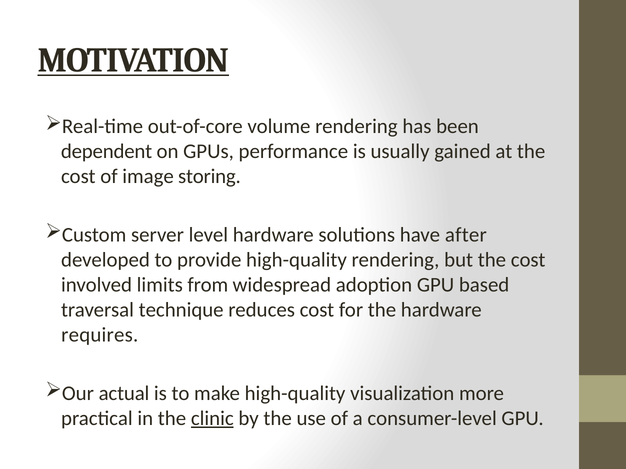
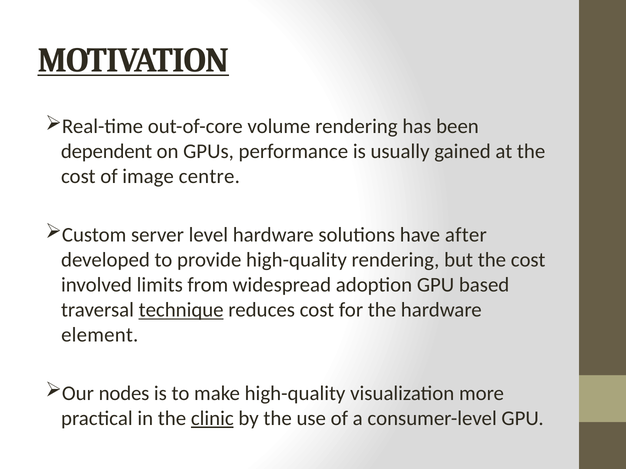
storing: storing -> centre
technique underline: none -> present
requires: requires -> element
actual: actual -> nodes
